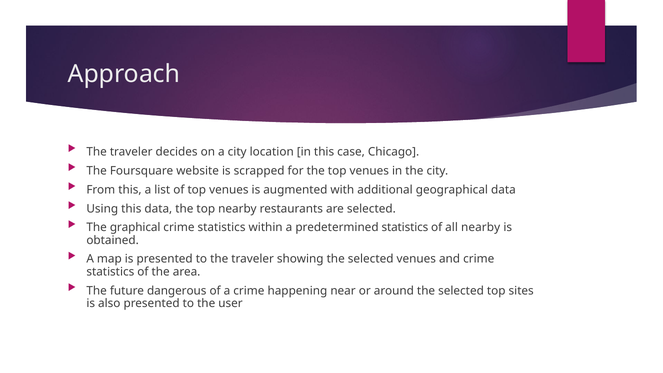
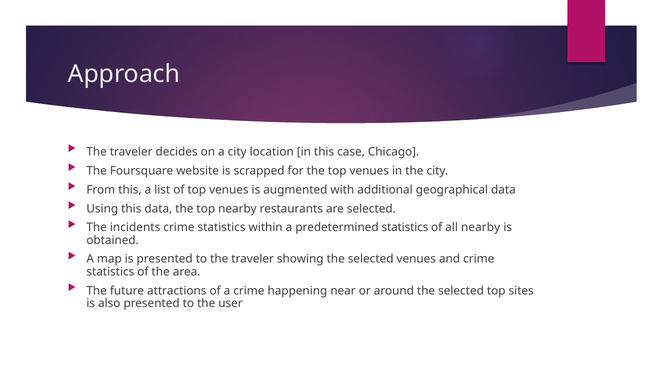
graphical: graphical -> incidents
dangerous: dangerous -> attractions
